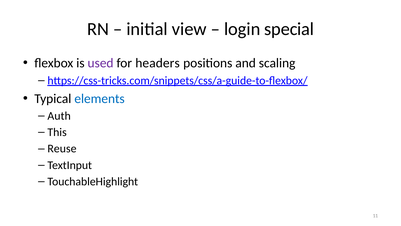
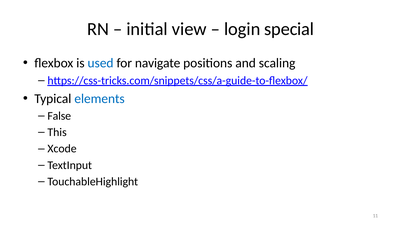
used colour: purple -> blue
headers: headers -> navigate
Auth: Auth -> False
Reuse: Reuse -> Xcode
